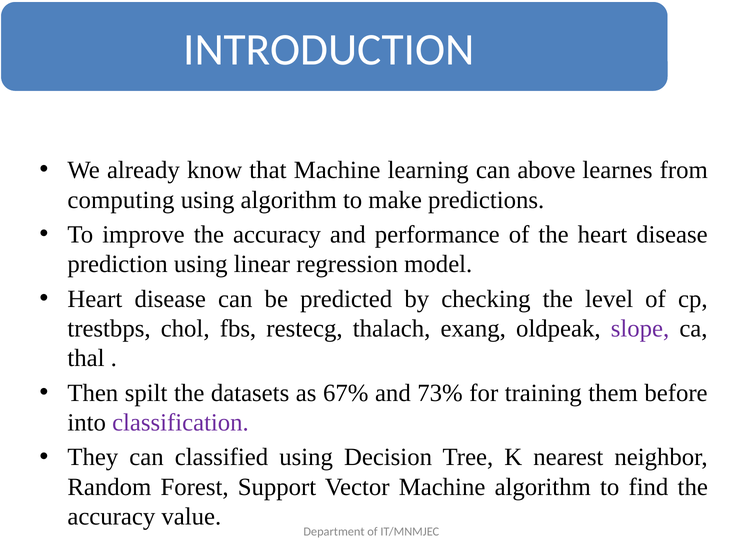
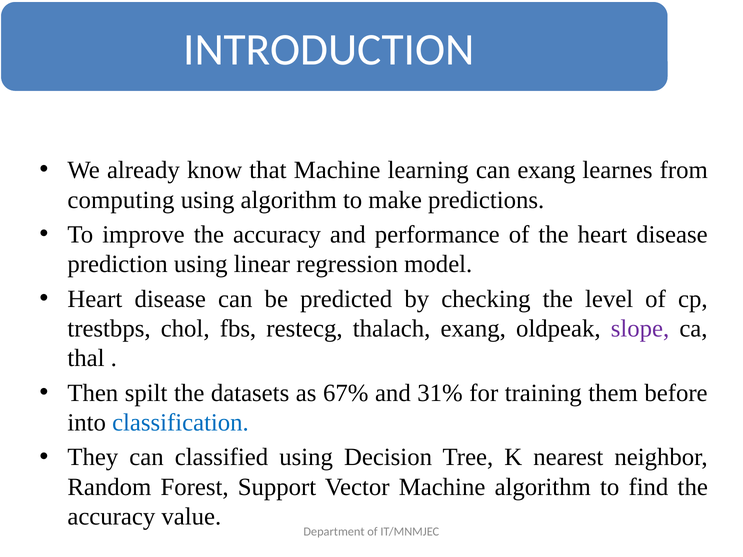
can above: above -> exang
73%: 73% -> 31%
classification colour: purple -> blue
